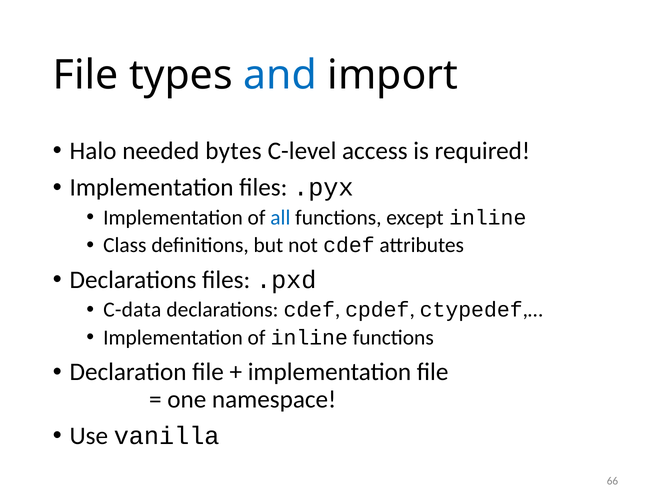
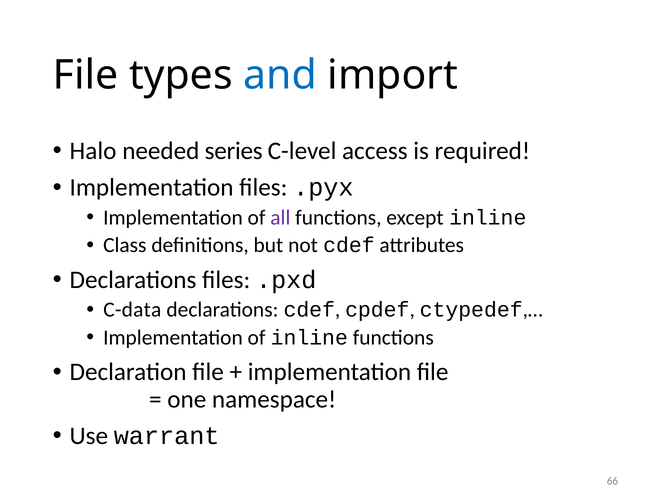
bytes: bytes -> series
all colour: blue -> purple
vanilla: vanilla -> warrant
